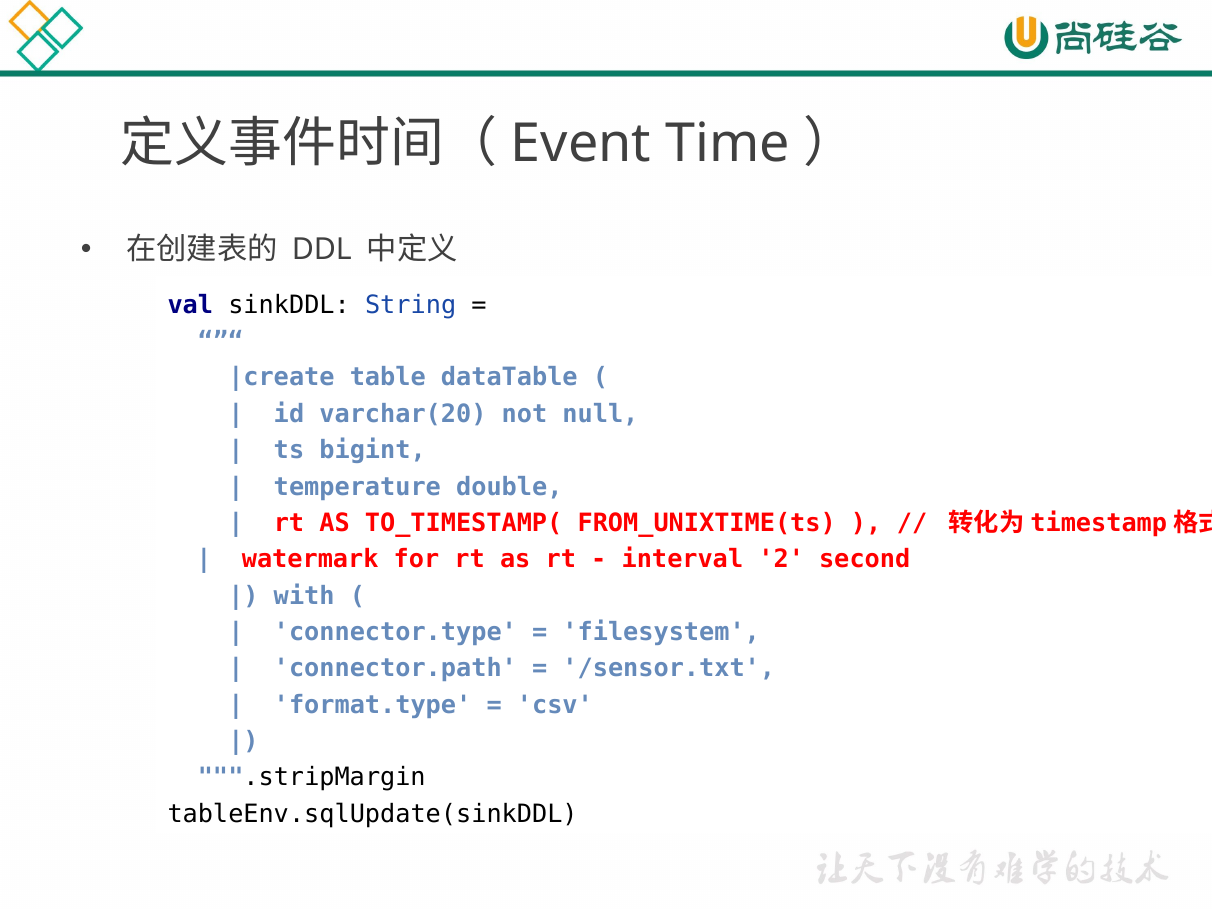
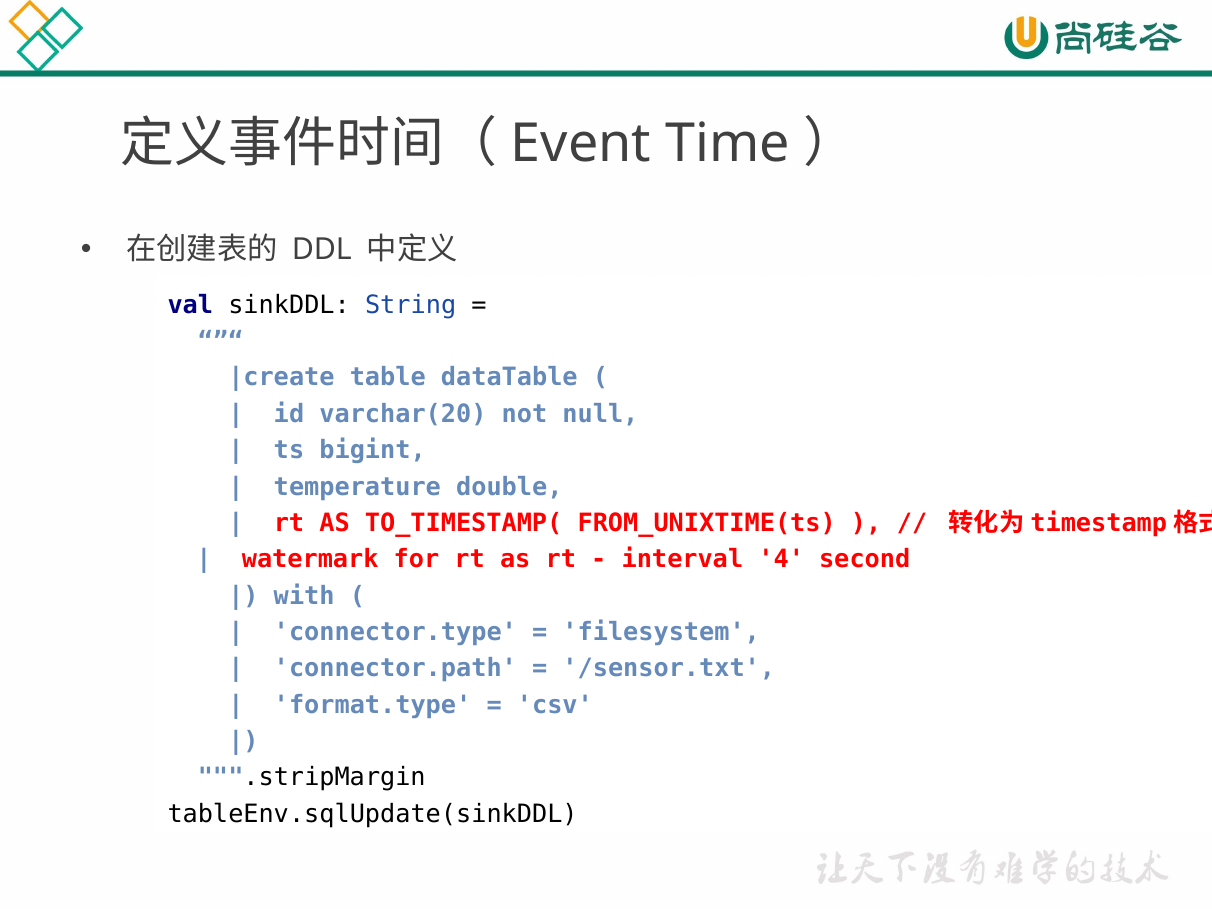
2: 2 -> 4
